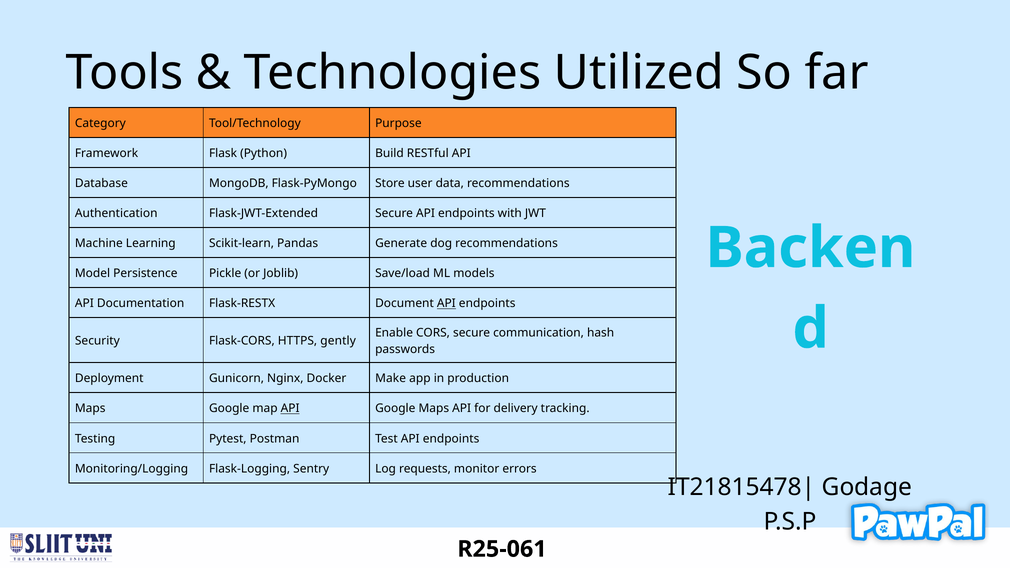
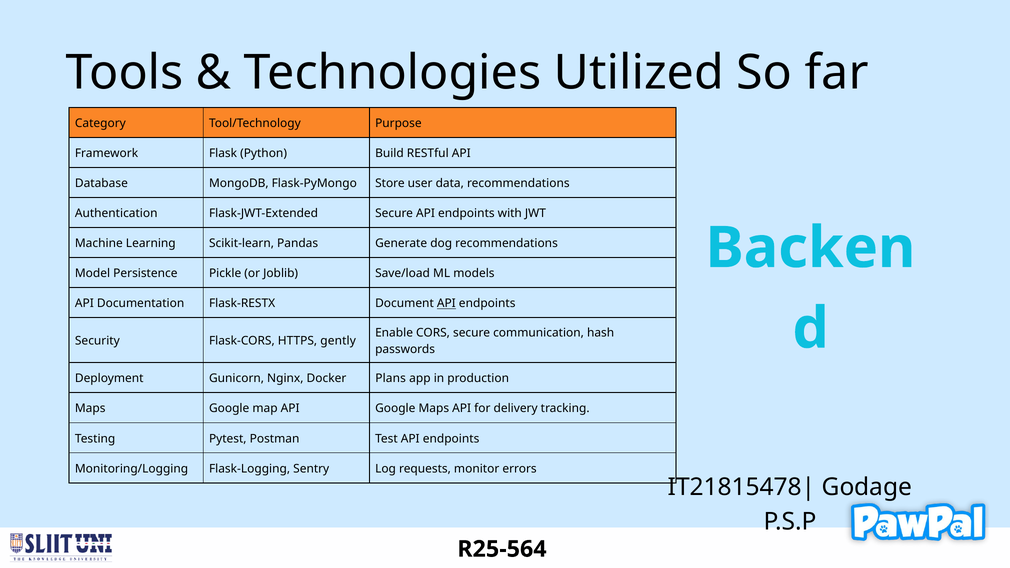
Make: Make -> Plans
API at (290, 409) underline: present -> none
R25-061: R25-061 -> R25-564
